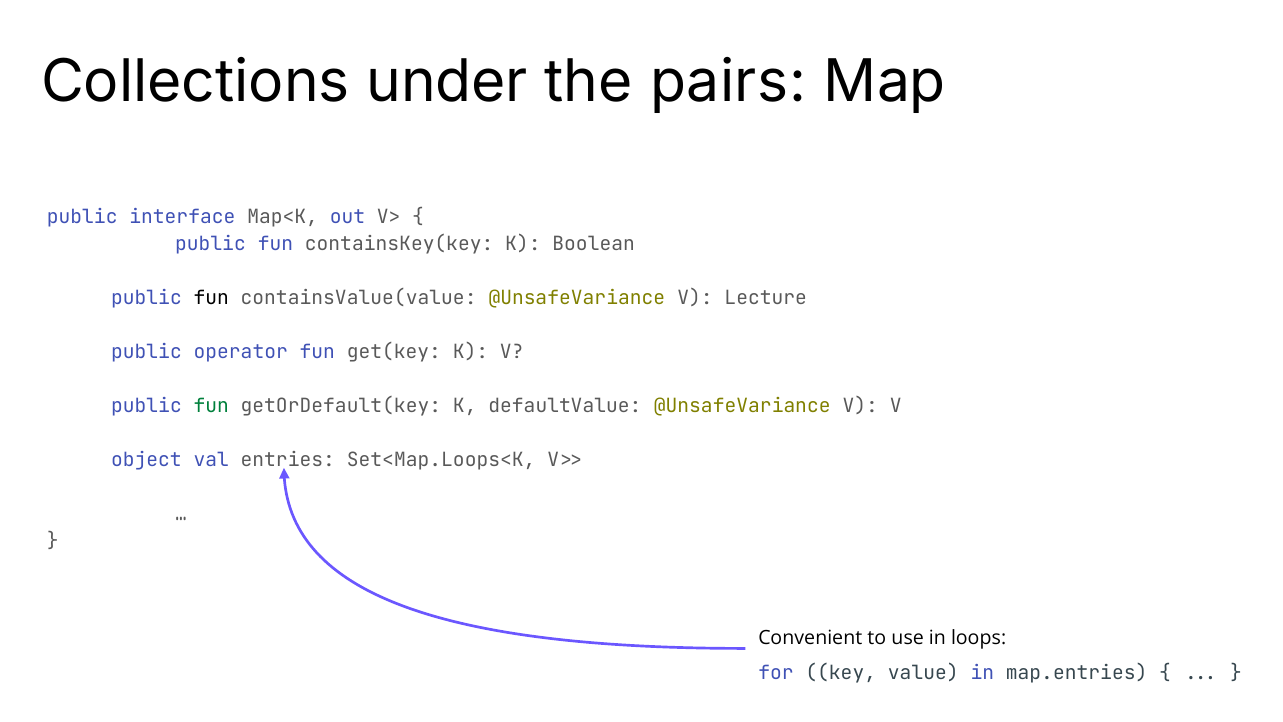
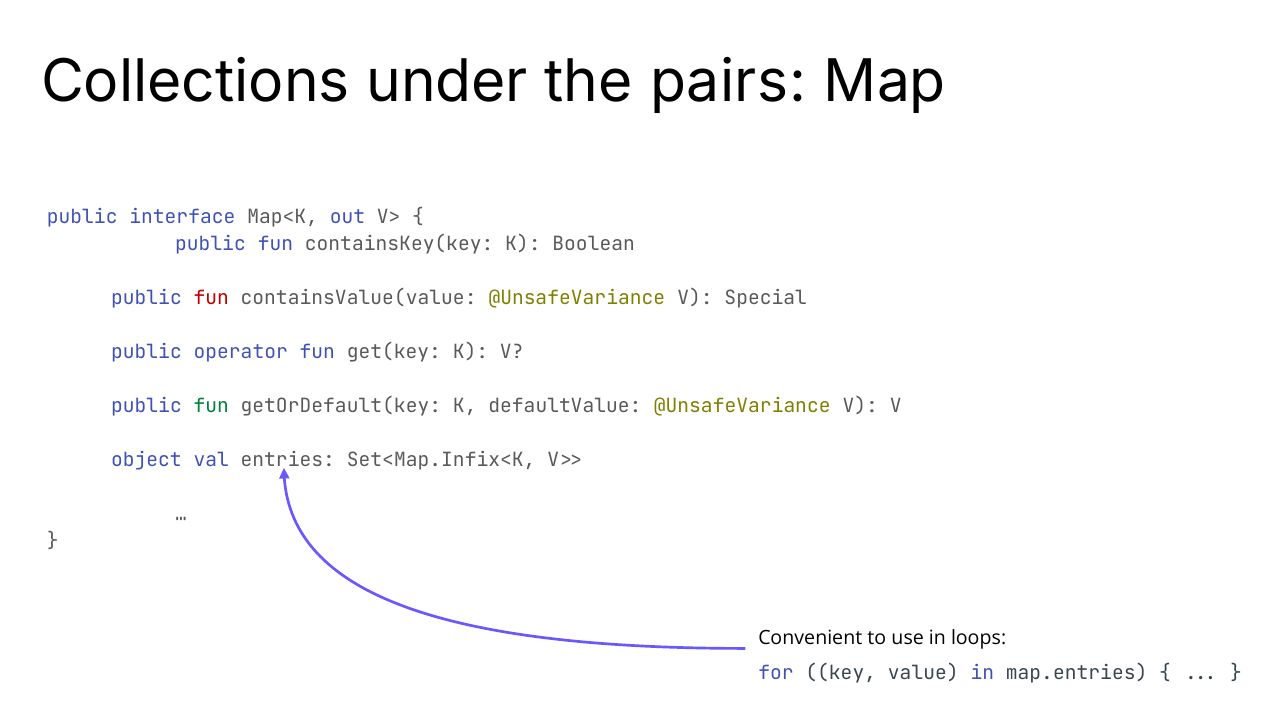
fun at (211, 298) colour: black -> red
Lecture: Lecture -> Special
Set<Map.Loops<K: Set<Map.Loops<K -> Set<Map.Infix<K
